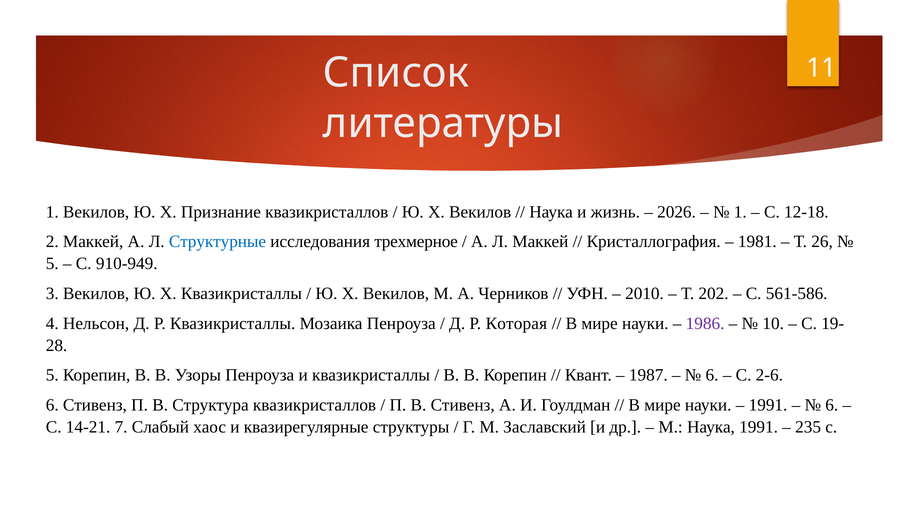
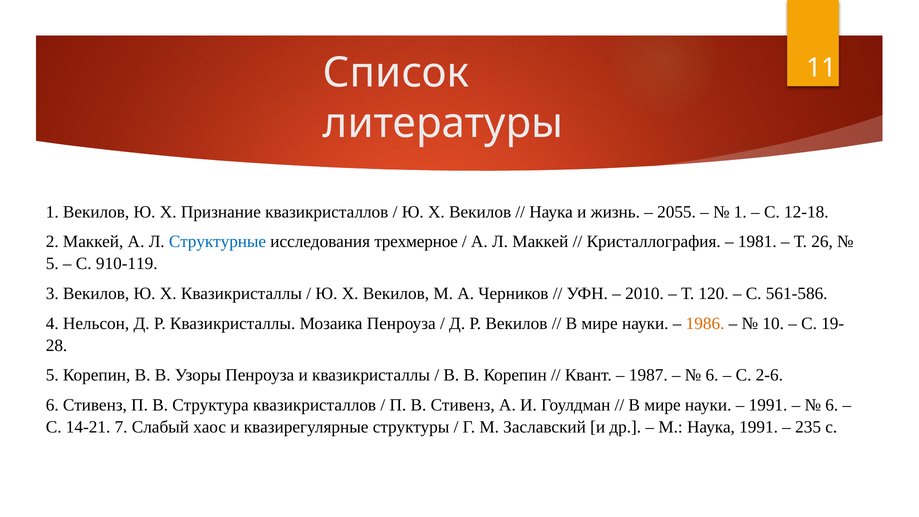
2026: 2026 -> 2055
910-949: 910-949 -> 910-119
202: 202 -> 120
Р Которая: Которая -> Векилов
1986 colour: purple -> orange
